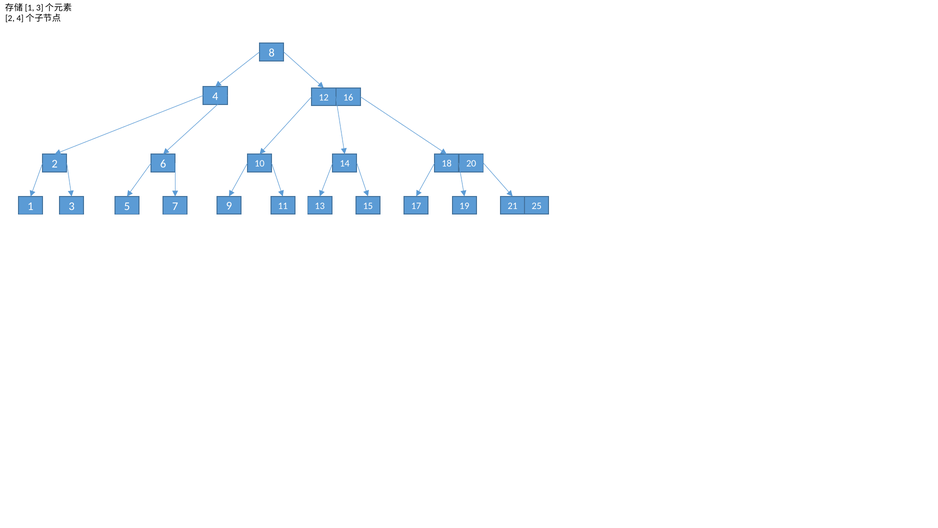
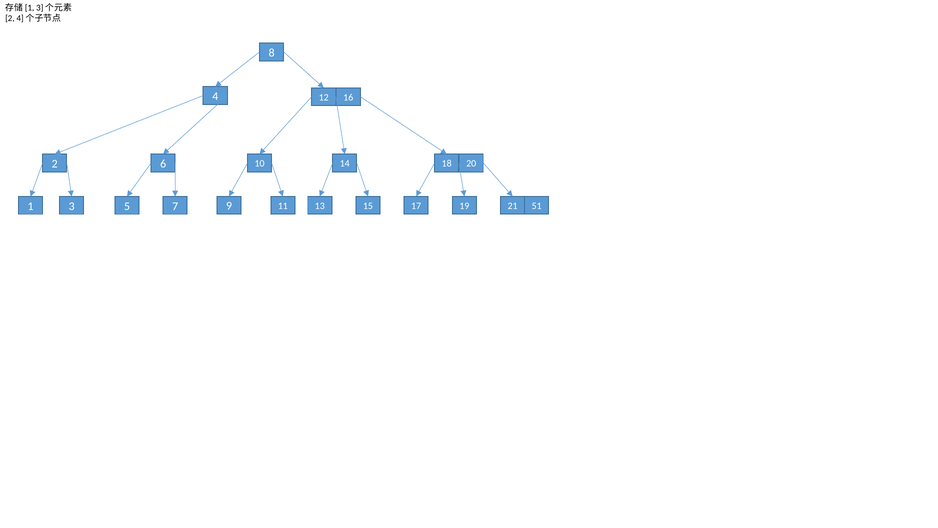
25: 25 -> 51
